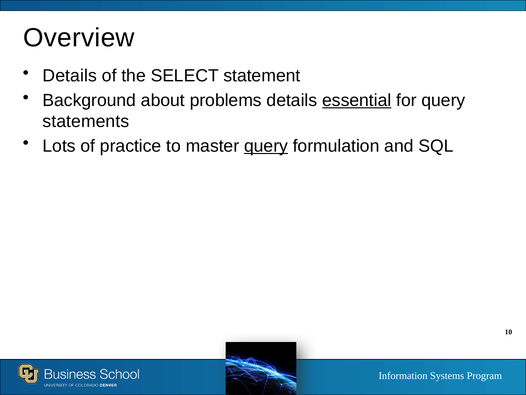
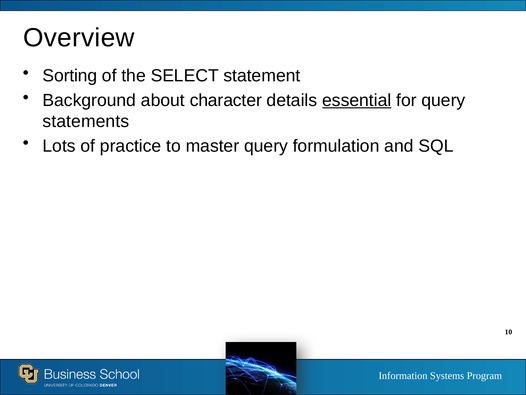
Details at (70, 76): Details -> Sorting
problems: problems -> character
query at (266, 146) underline: present -> none
